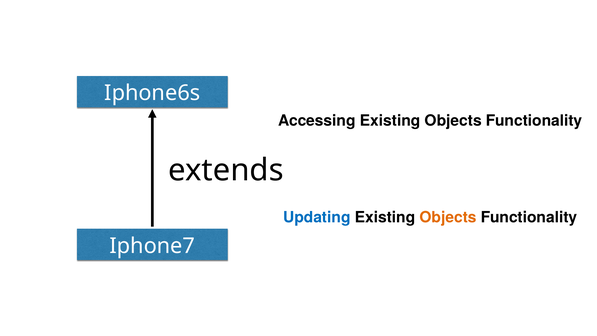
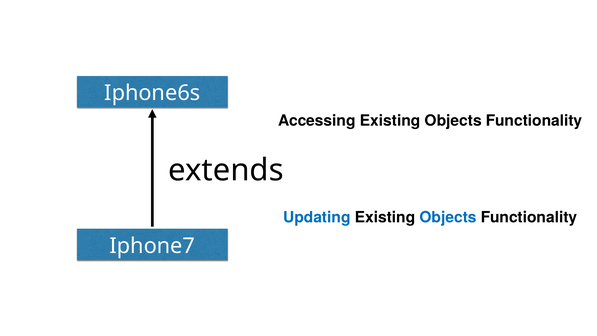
Objects at (448, 217) colour: orange -> blue
